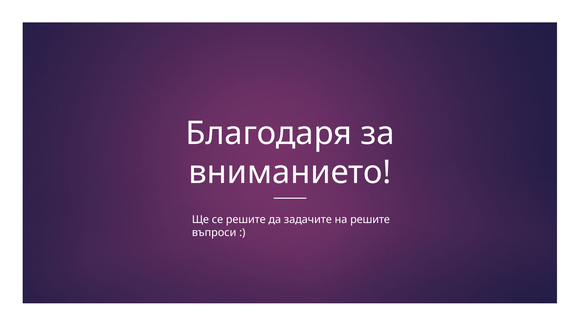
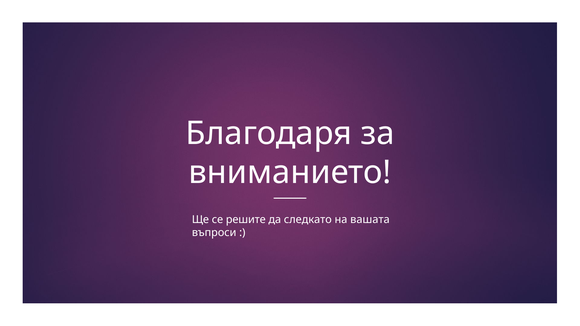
задачите: задачите -> следкато
на решите: решите -> вашата
